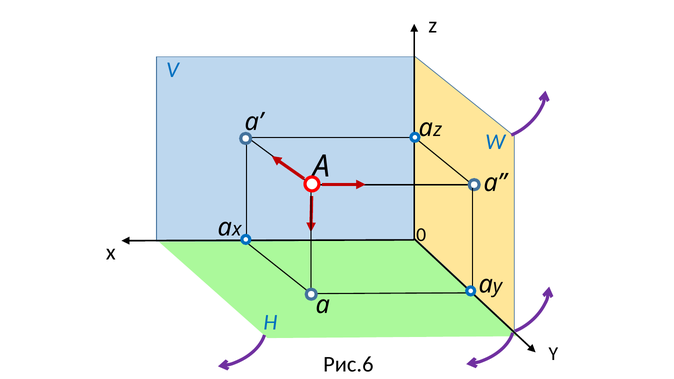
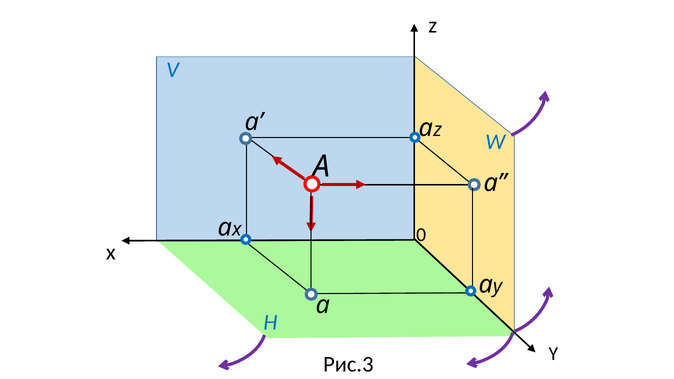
Рис.6: Рис.6 -> Рис.3
